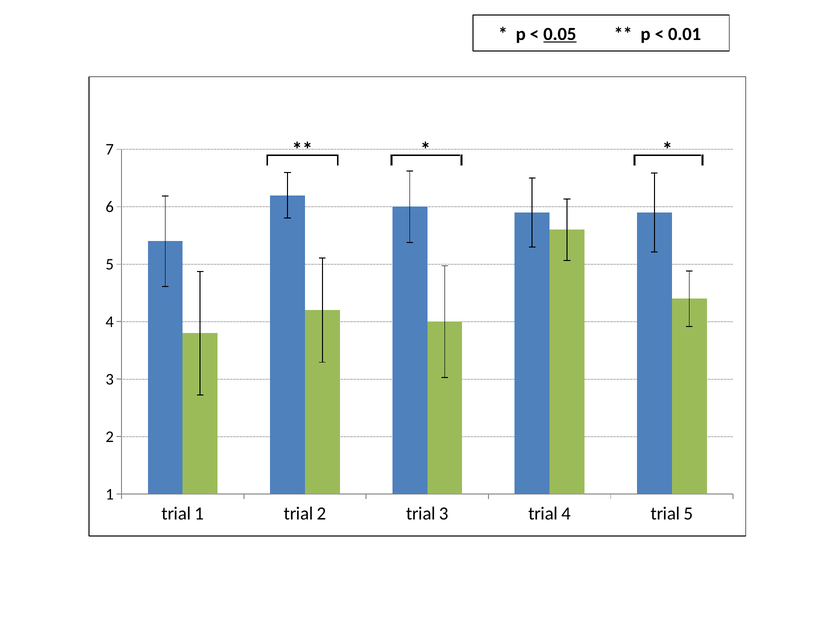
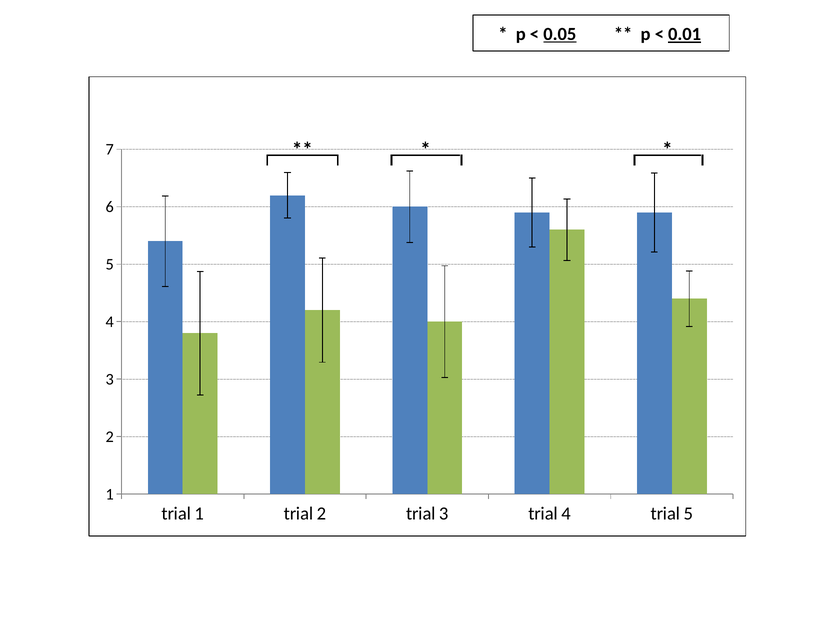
0.01 underline: none -> present
